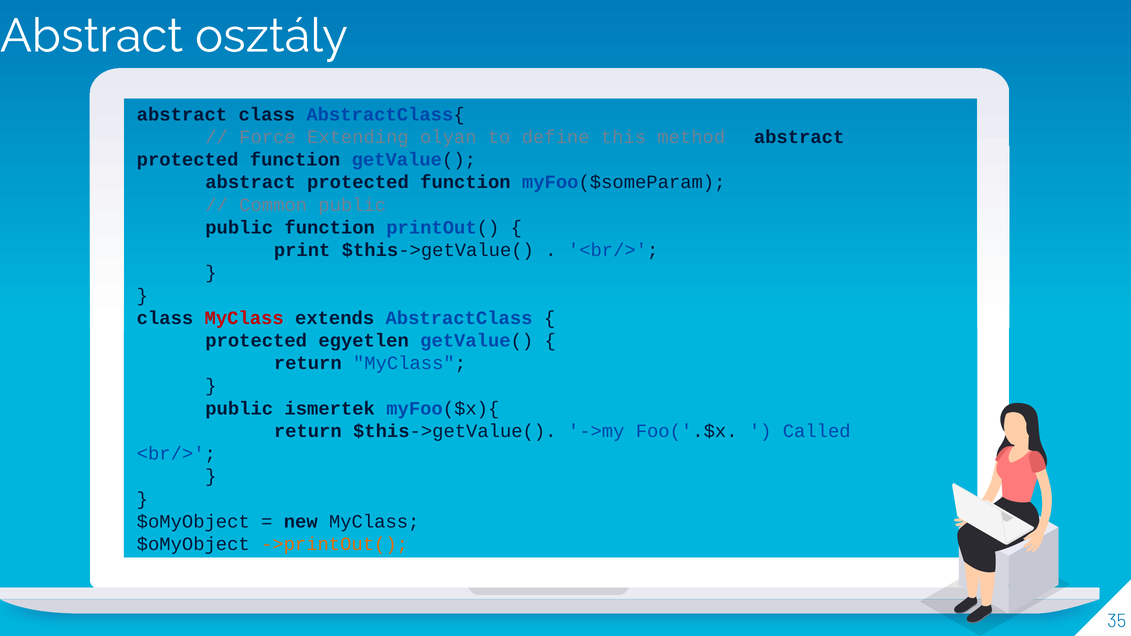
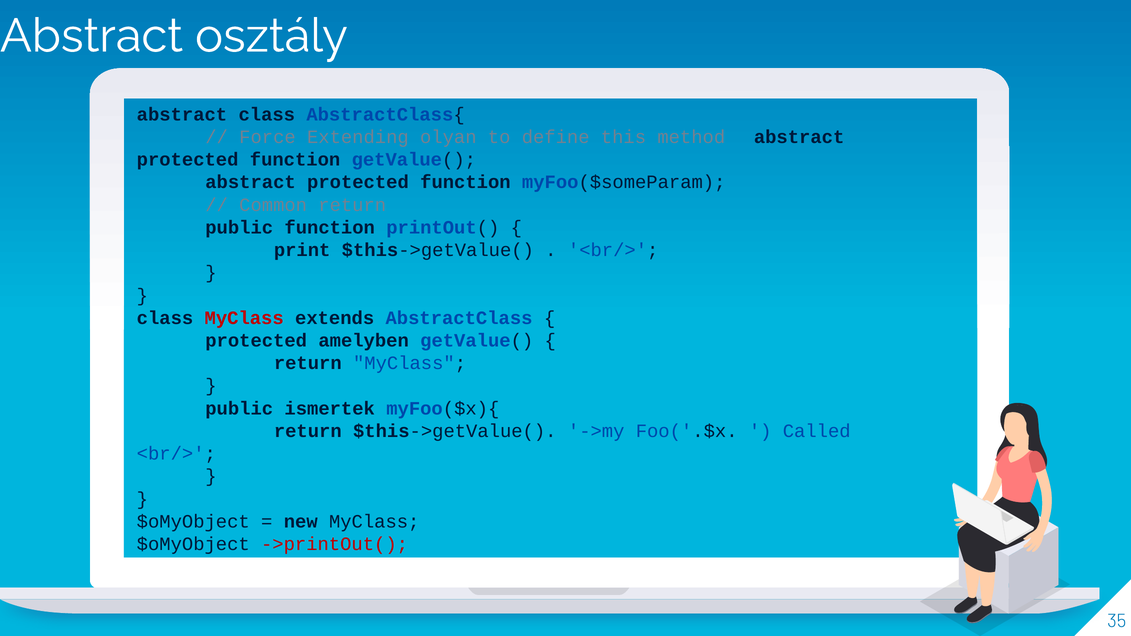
Common public: public -> return
egyetlen: egyetlen -> amelyben
->printOut( colour: orange -> red
